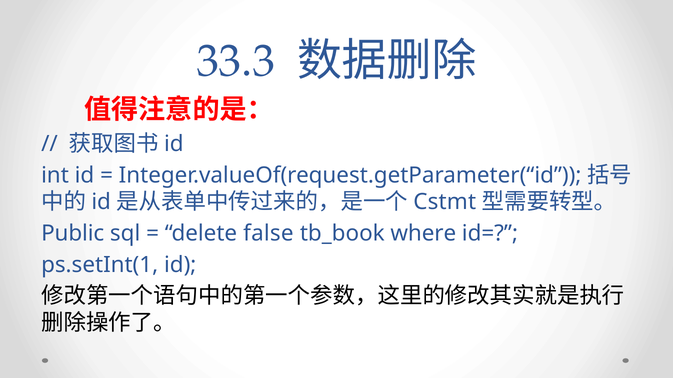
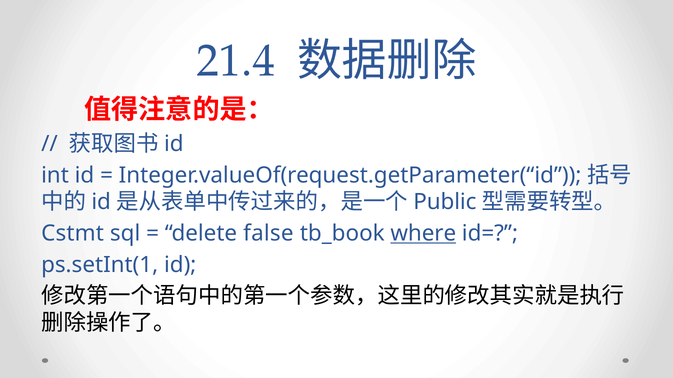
33.3: 33.3 -> 21.4
Cstmt: Cstmt -> Public
Public: Public -> Cstmt
where underline: none -> present
